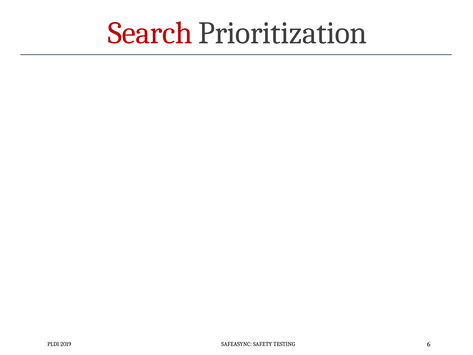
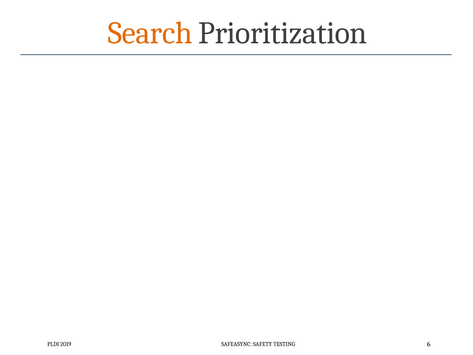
Search colour: red -> orange
